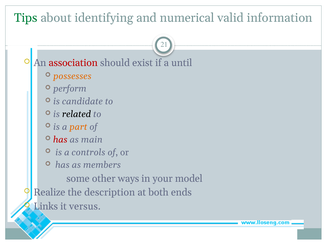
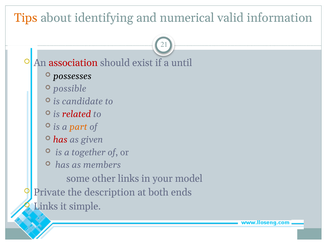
Tips colour: green -> orange
possesses colour: orange -> black
perform: perform -> possible
related colour: black -> red
main: main -> given
controls: controls -> together
other ways: ways -> links
Realize: Realize -> Private
versus: versus -> simple
